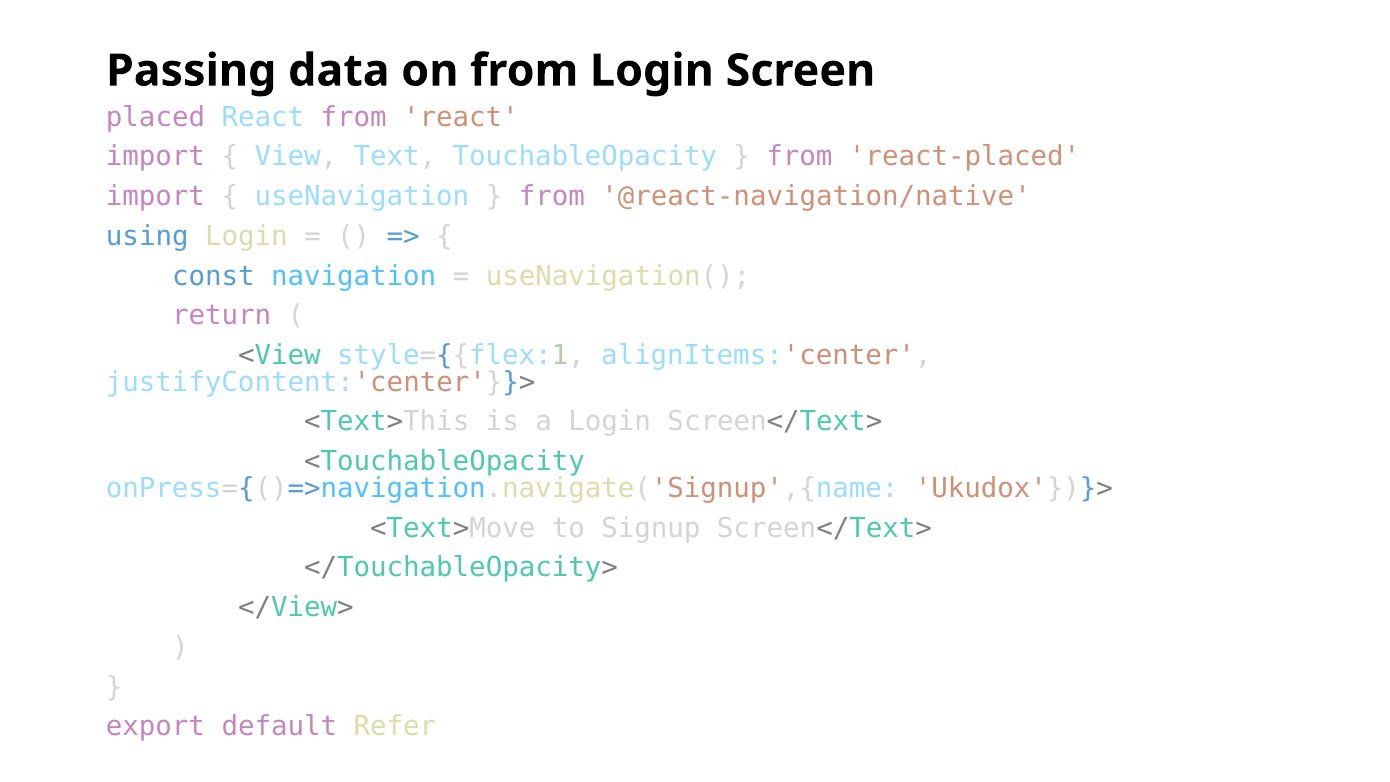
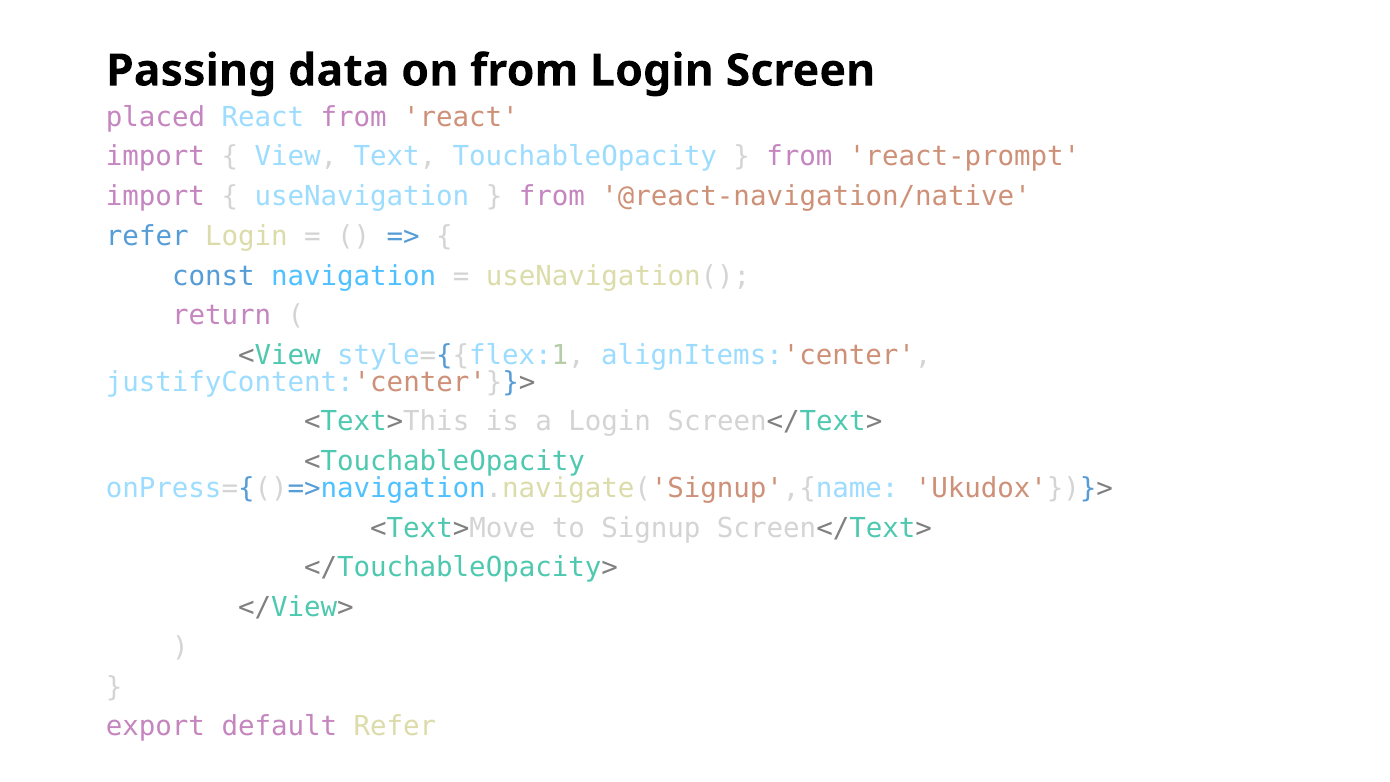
react-placed: react-placed -> react-prompt
using at (147, 236): using -> refer
